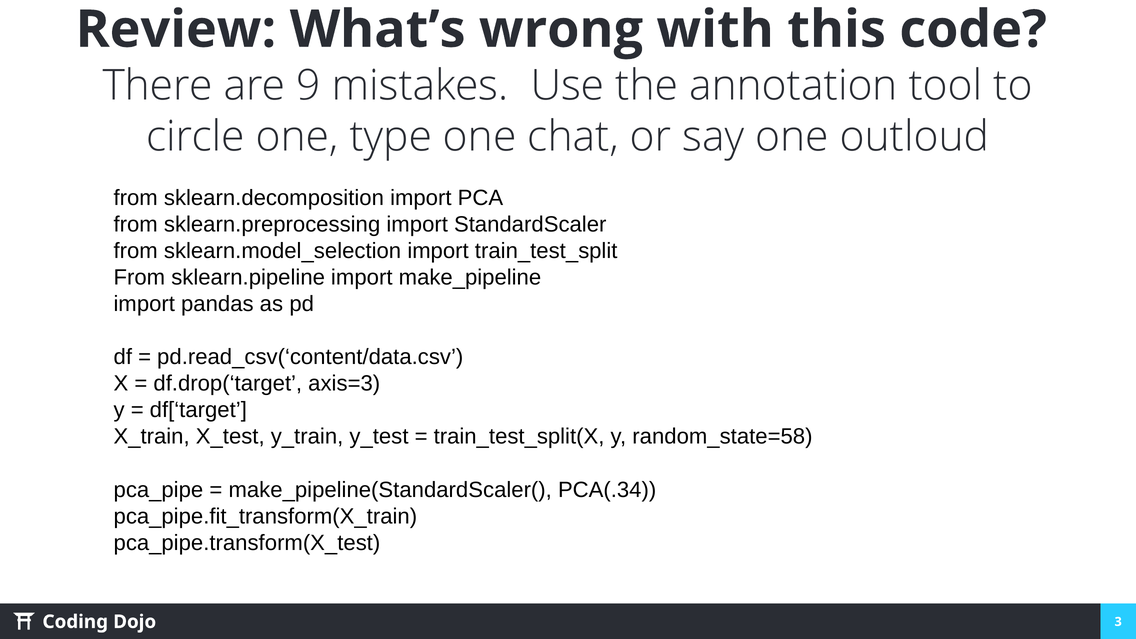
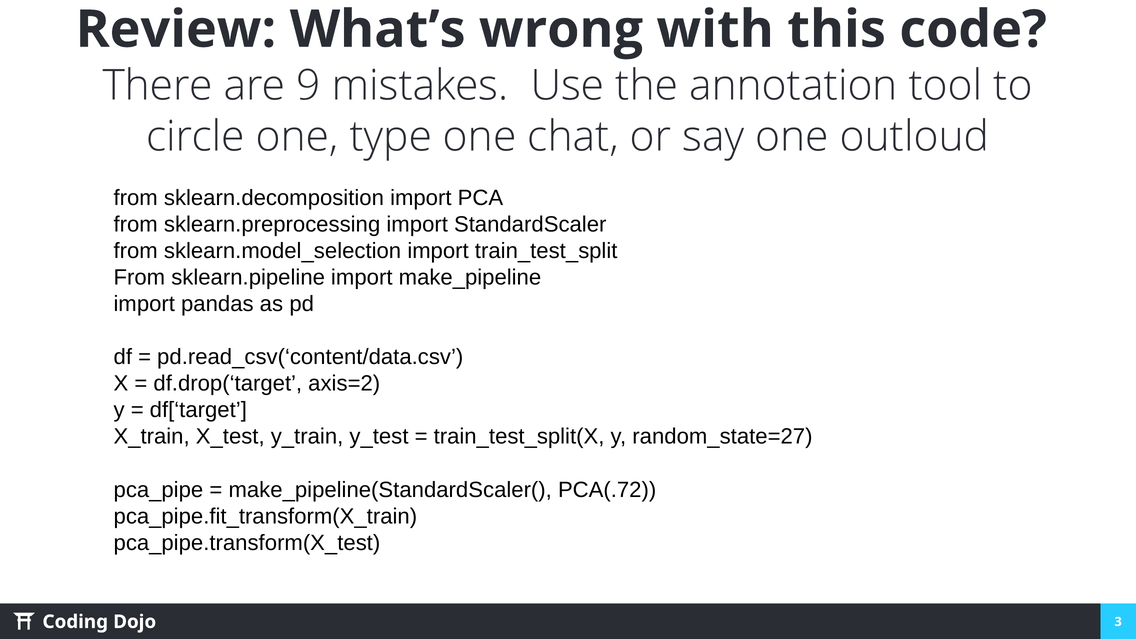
axis=3: axis=3 -> axis=2
random_state=58: random_state=58 -> random_state=27
PCA(.34: PCA(.34 -> PCA(.72
